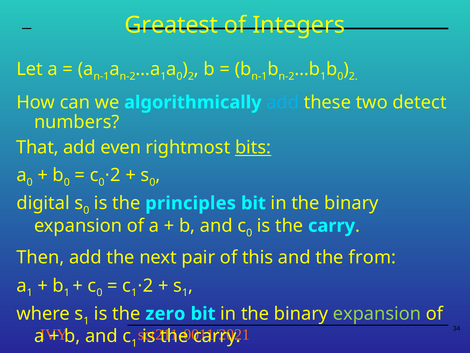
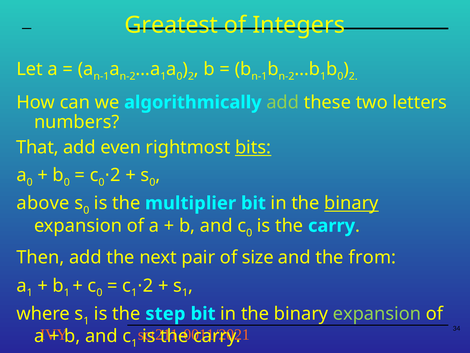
add at (283, 102) colour: light blue -> light green
detect: detect -> letters
digital: digital -> above
principles: principles -> multiplier
binary at (351, 203) underline: none -> present
this: this -> size
zero: zero -> step
